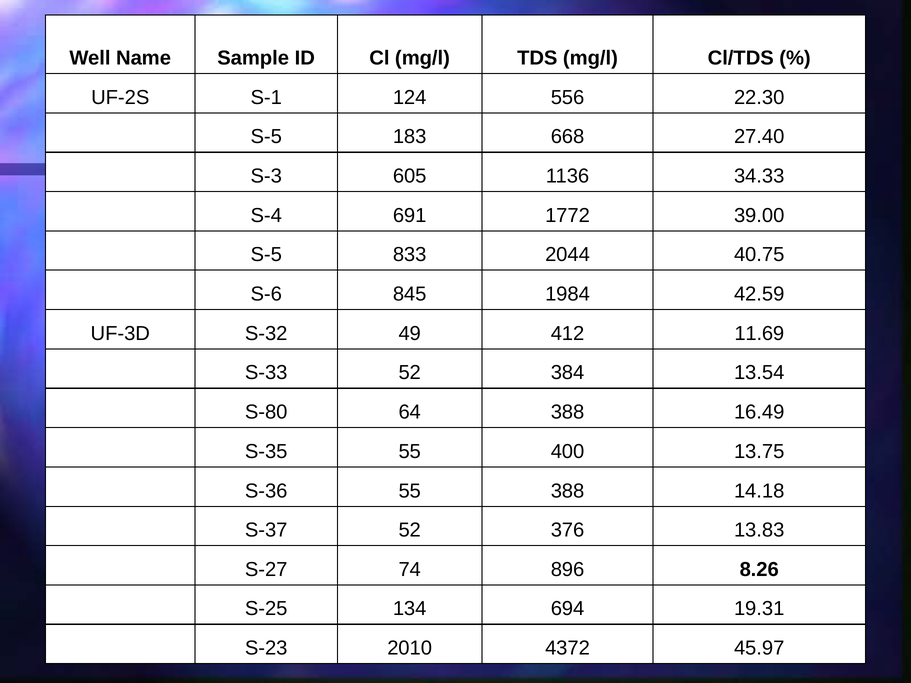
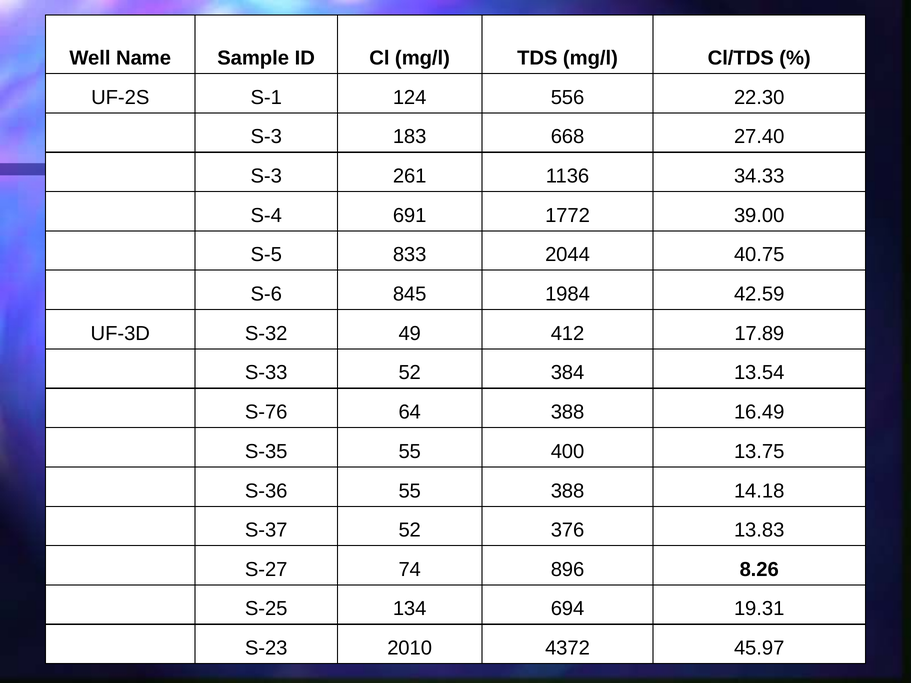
S-5 at (266, 137): S-5 -> S-3
605: 605 -> 261
11.69: 11.69 -> 17.89
S-80: S-80 -> S-76
